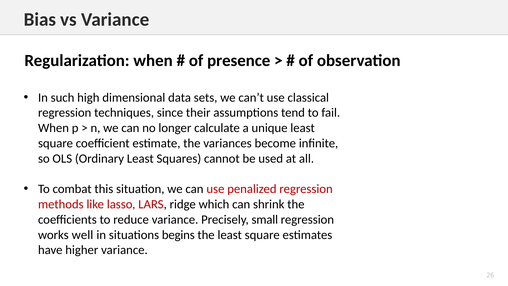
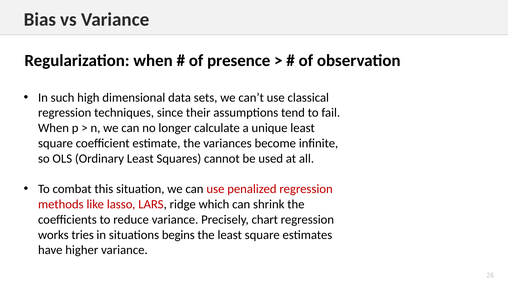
small: small -> chart
well: well -> tries
